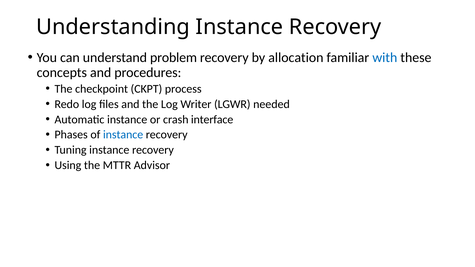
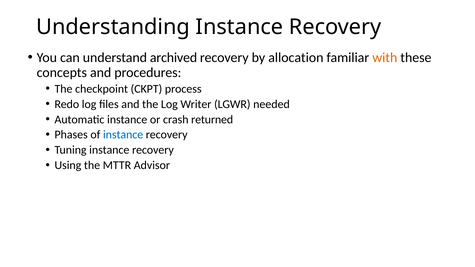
problem: problem -> archived
with colour: blue -> orange
interface: interface -> returned
